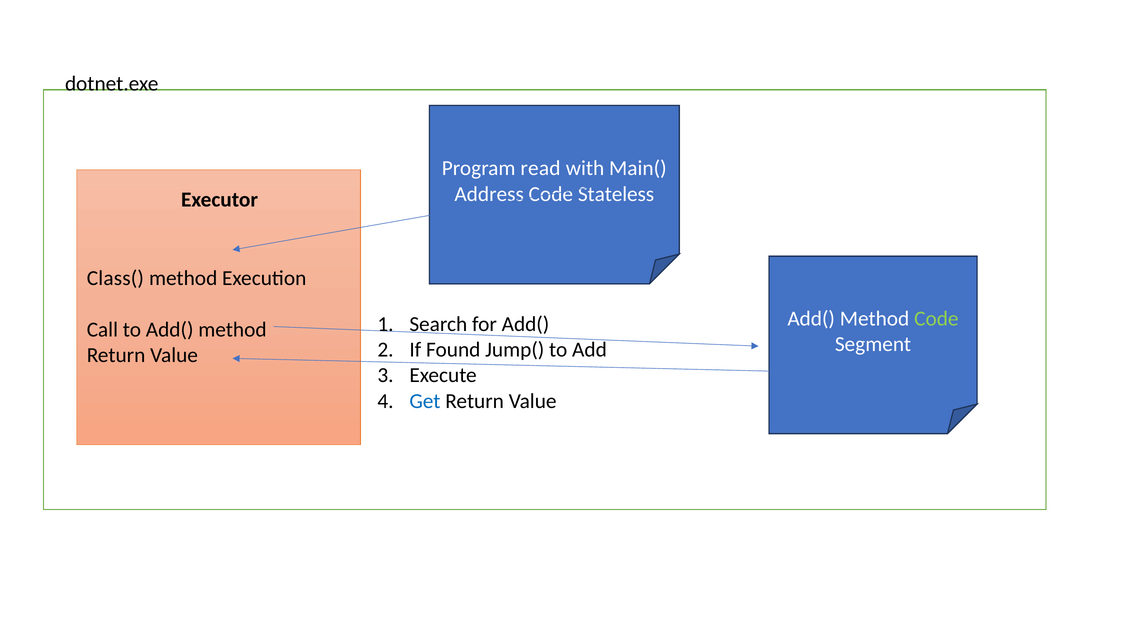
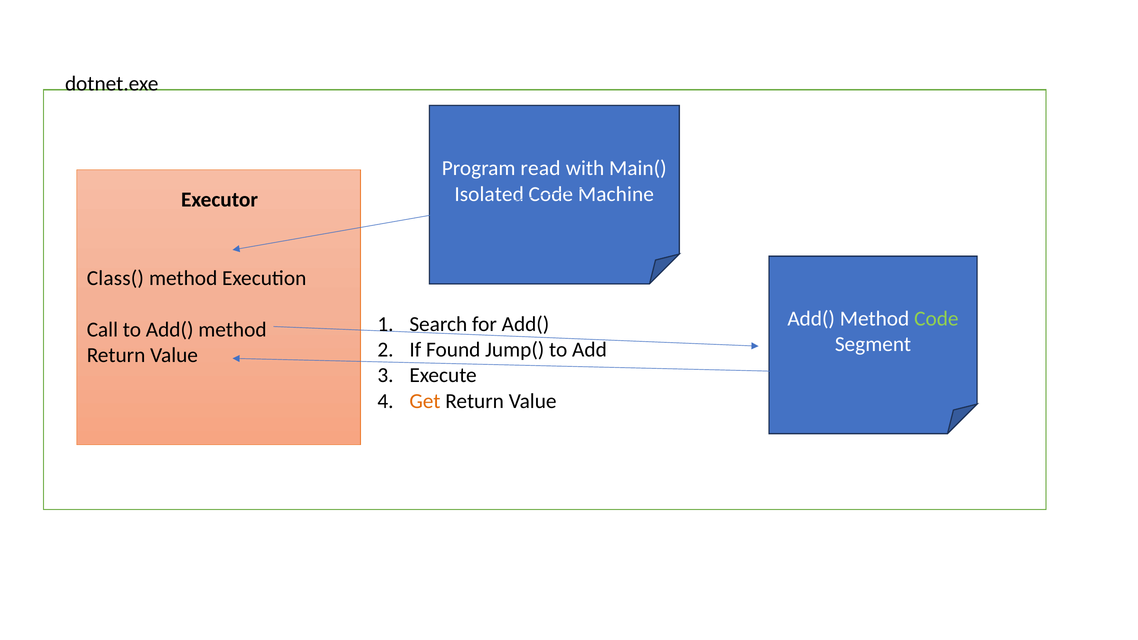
Address: Address -> Isolated
Stateless: Stateless -> Machine
Get colour: blue -> orange
